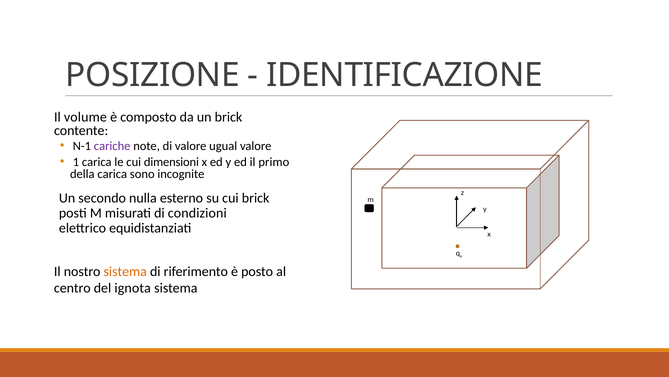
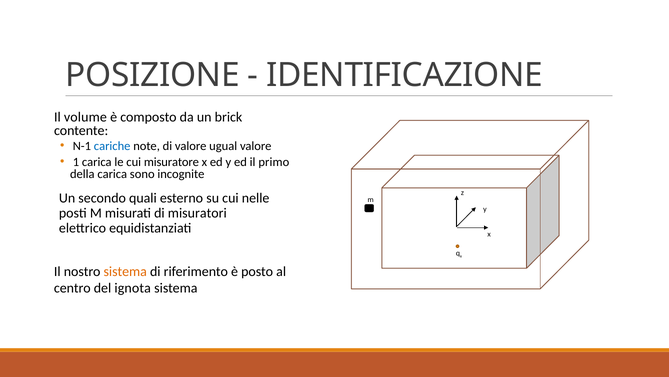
cariche colour: purple -> blue
dimensioni: dimensioni -> misuratore
nulla: nulla -> quali
cui brick: brick -> nelle
condizioni: condizioni -> misuratori
